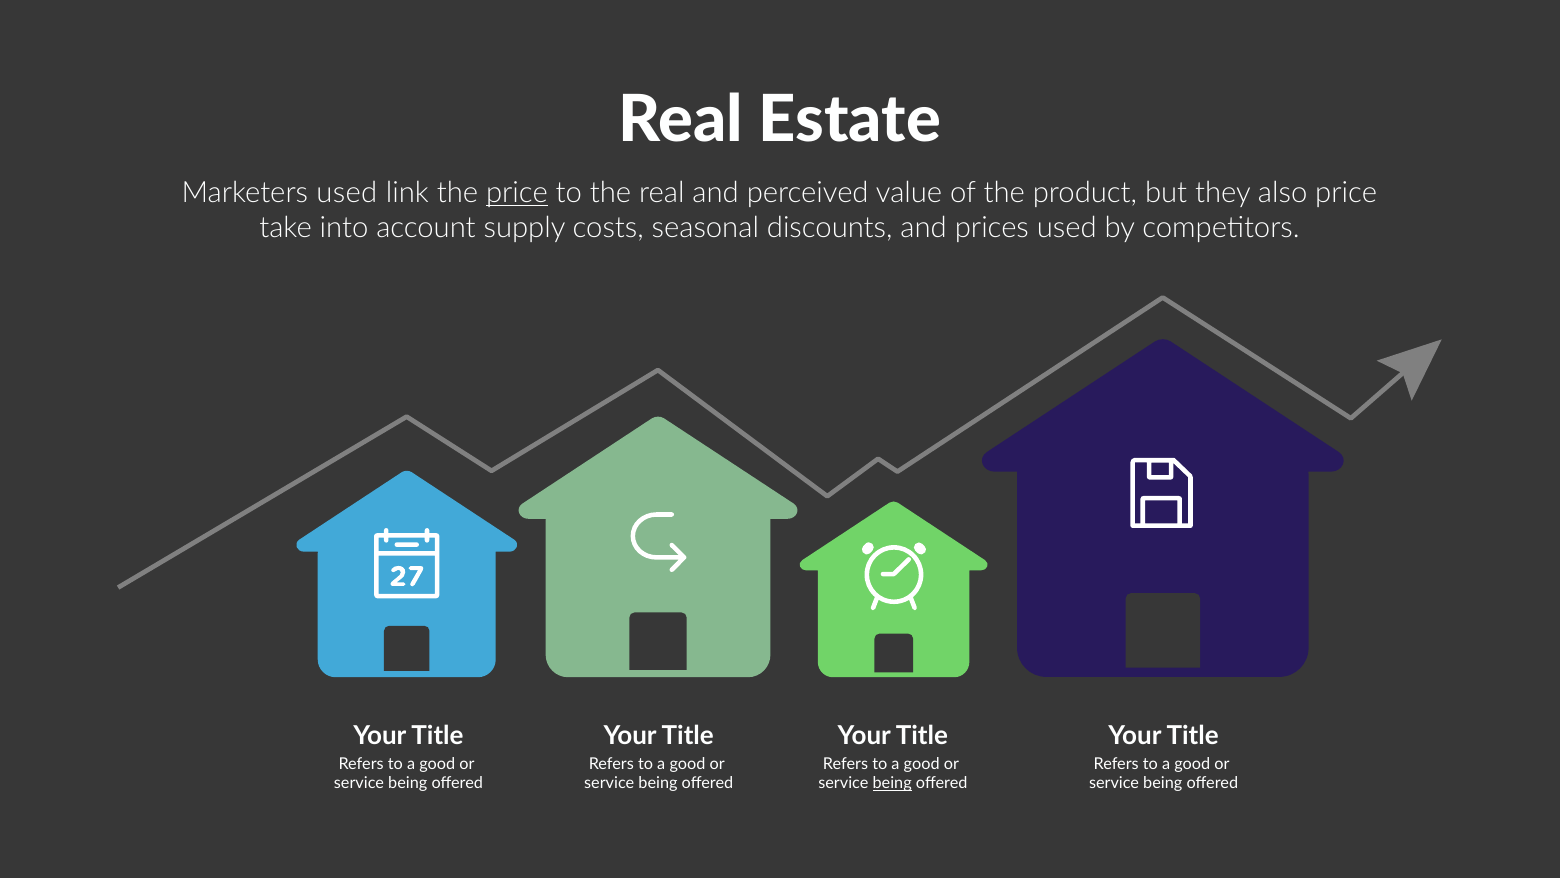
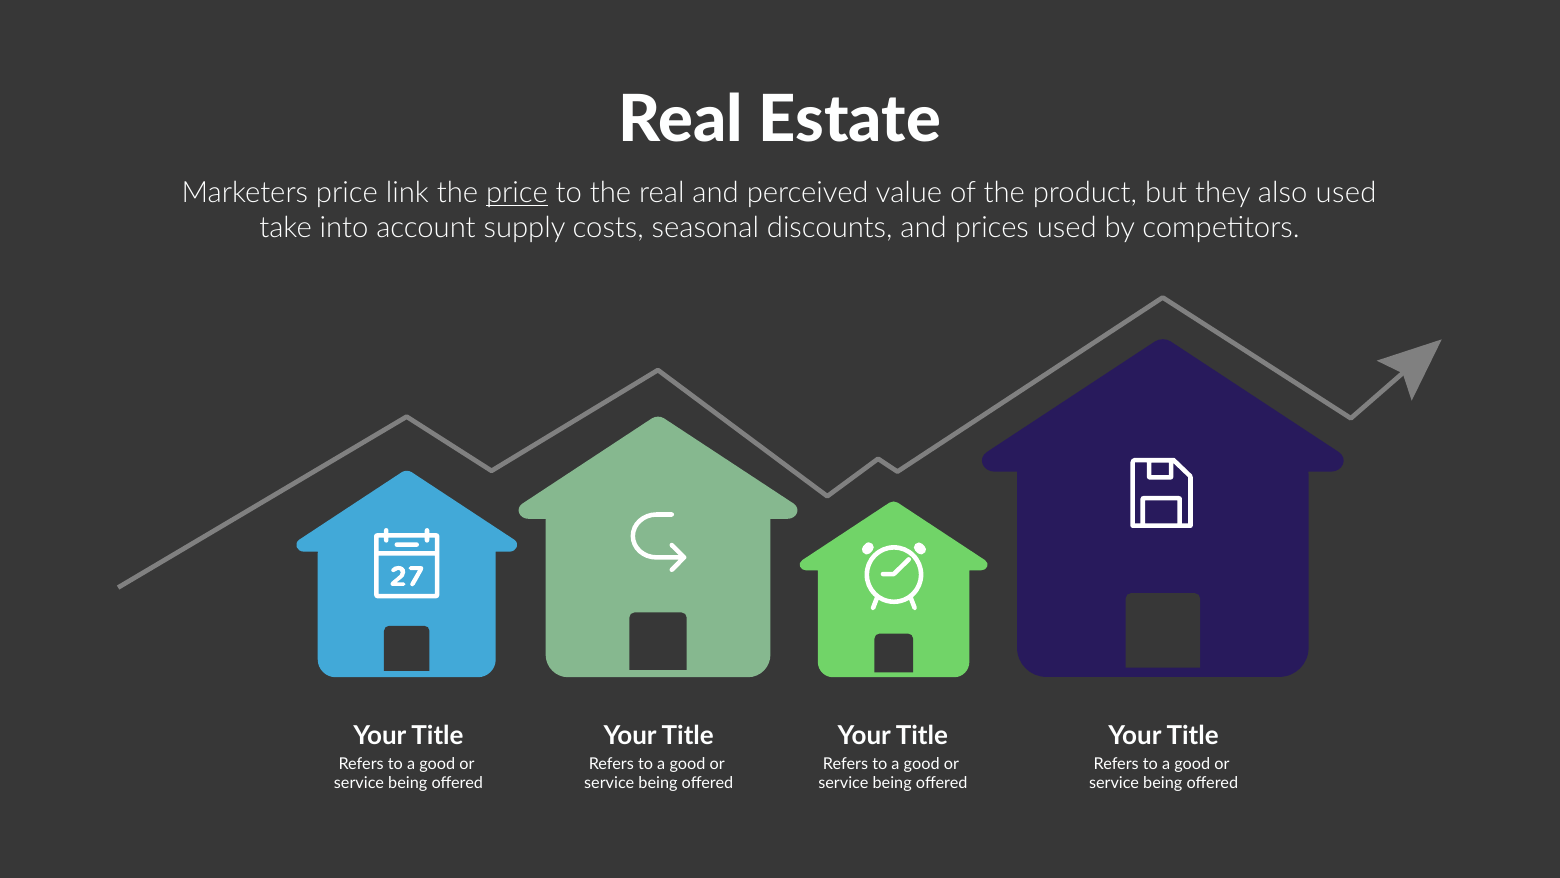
Marketers used: used -> price
also price: price -> used
being at (892, 783) underline: present -> none
